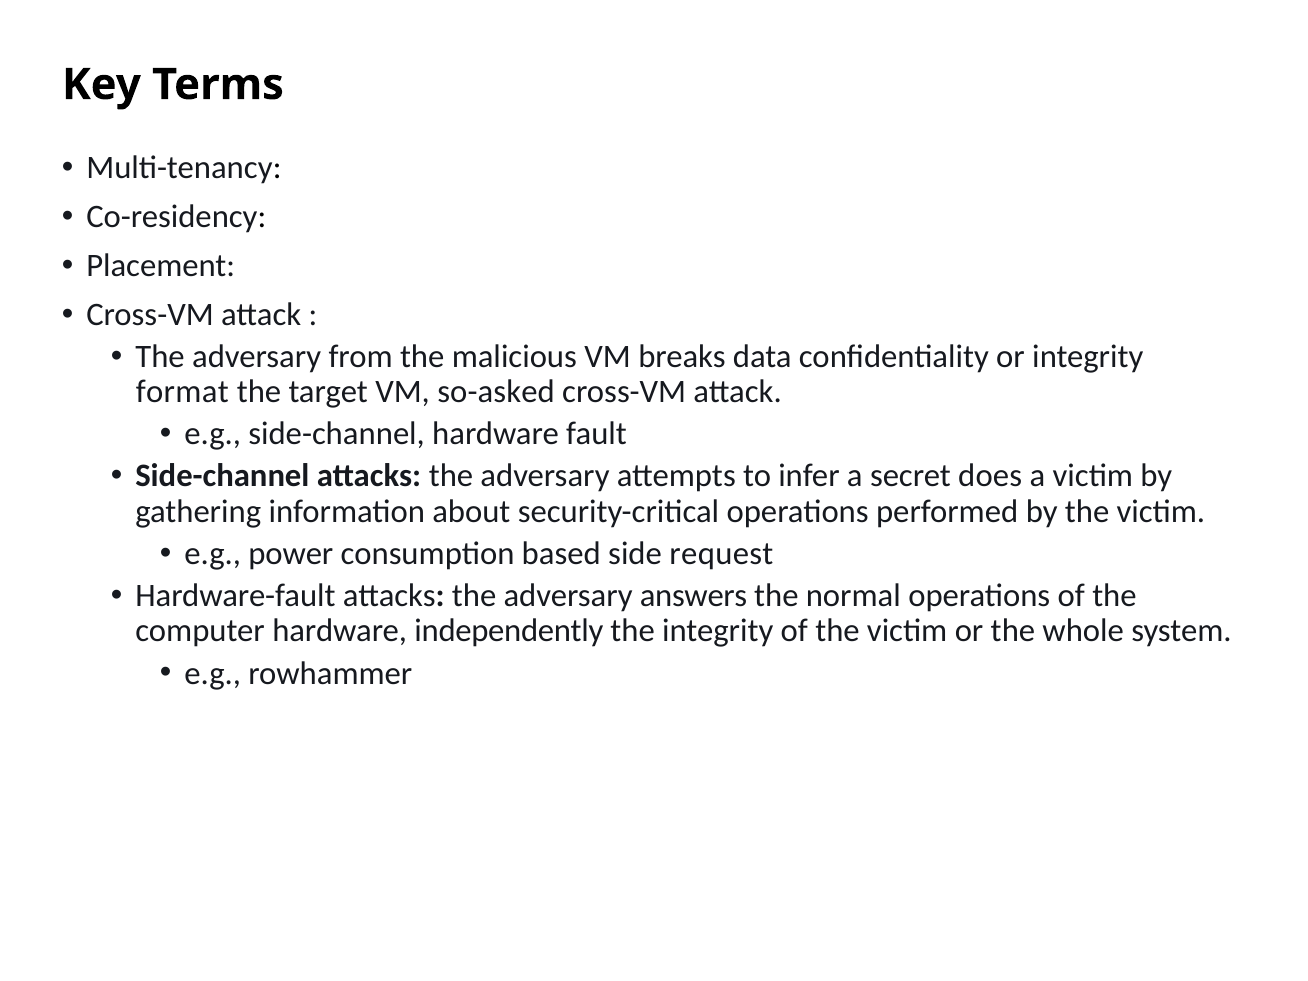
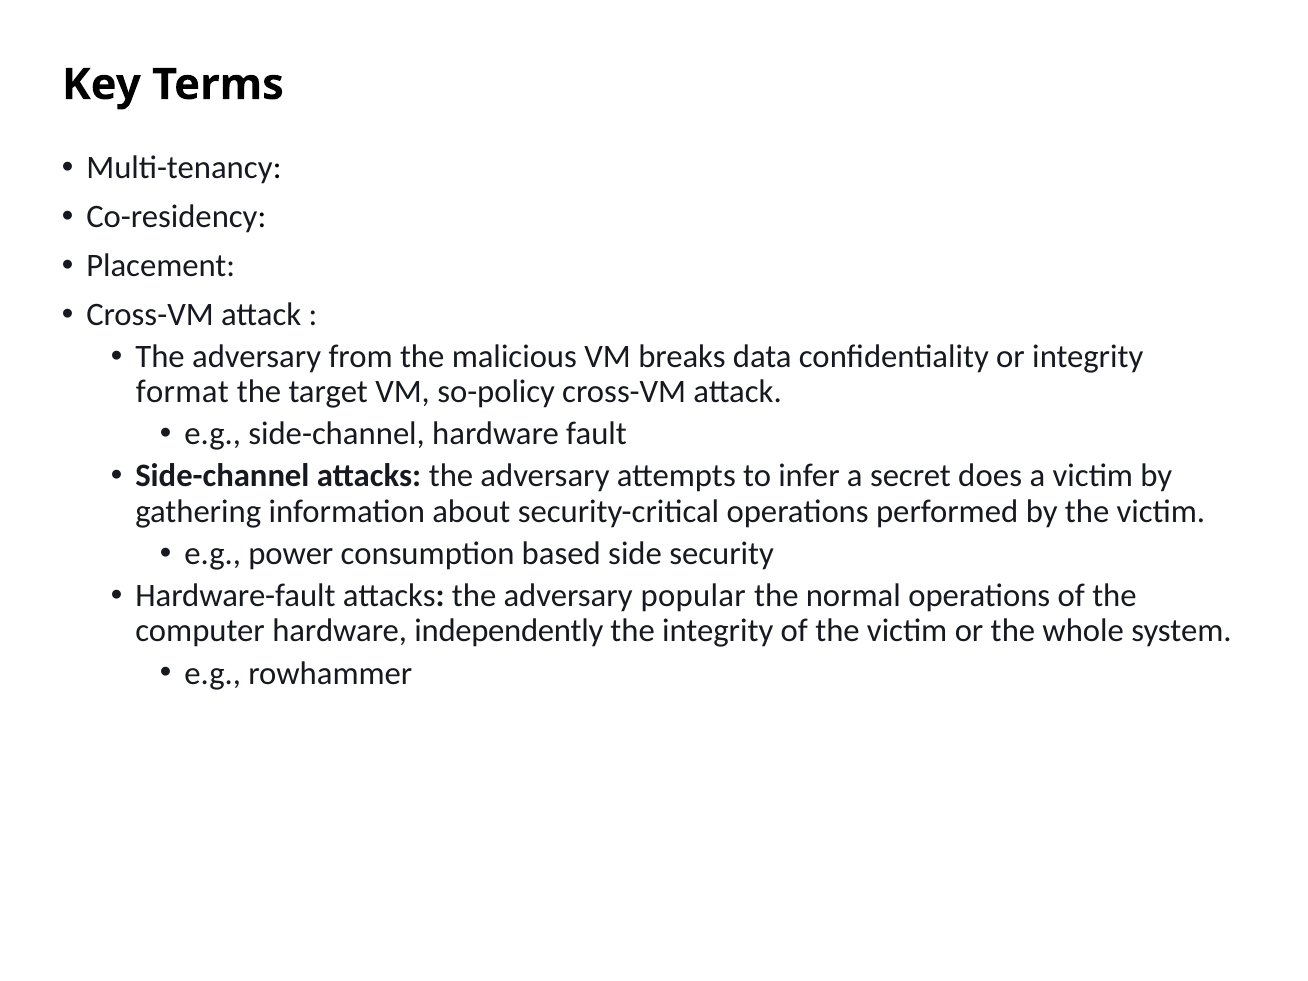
so-asked: so-asked -> so-policy
request: request -> security
answers: answers -> popular
